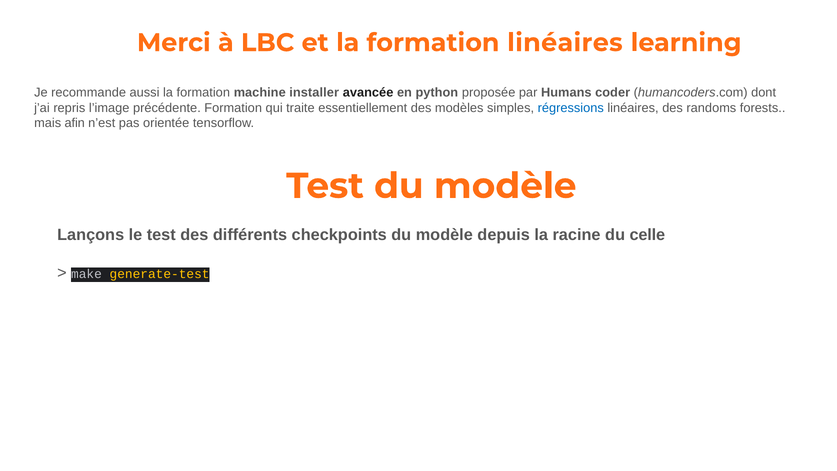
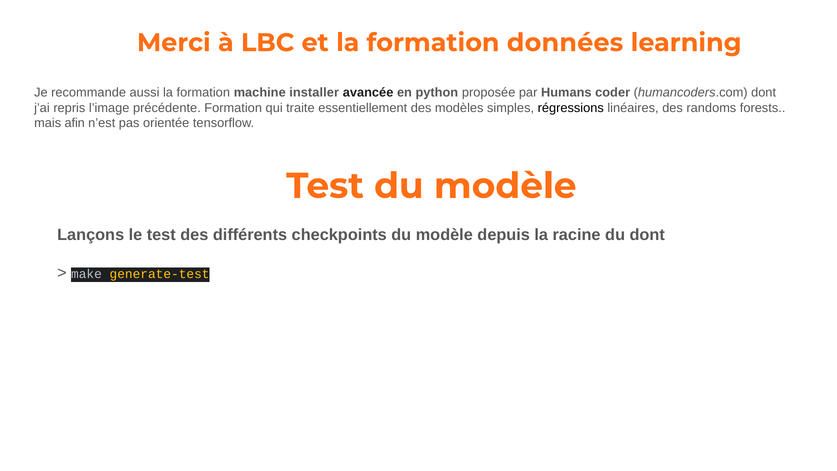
formation linéaires: linéaires -> données
régressions colour: blue -> black
du celle: celle -> dont
